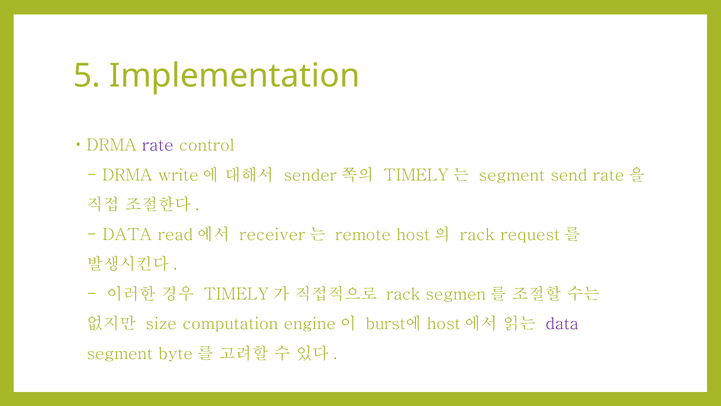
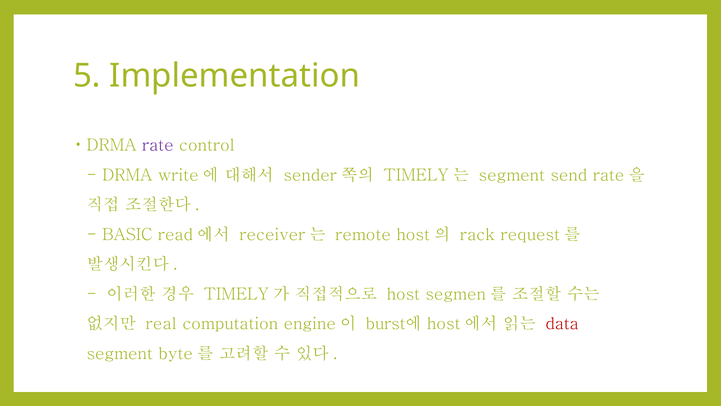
DATA at (127, 234): DATA -> BASIC
rack at (403, 294): rack -> host
size: size -> real
data at (562, 324) colour: purple -> red
